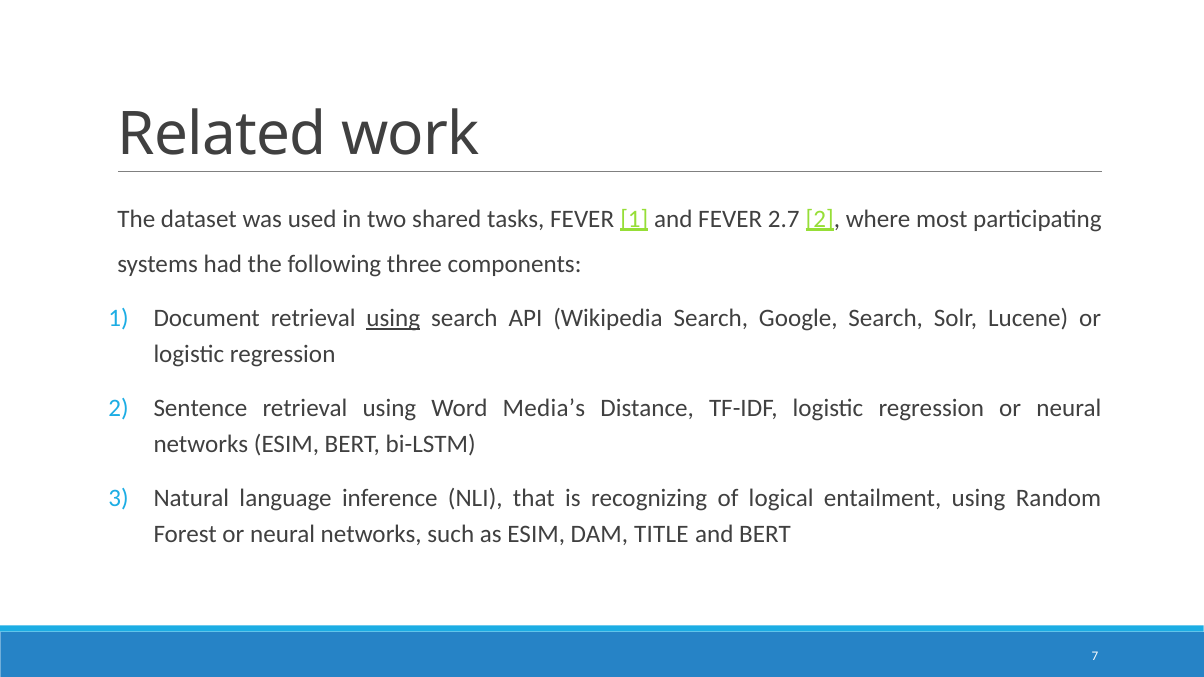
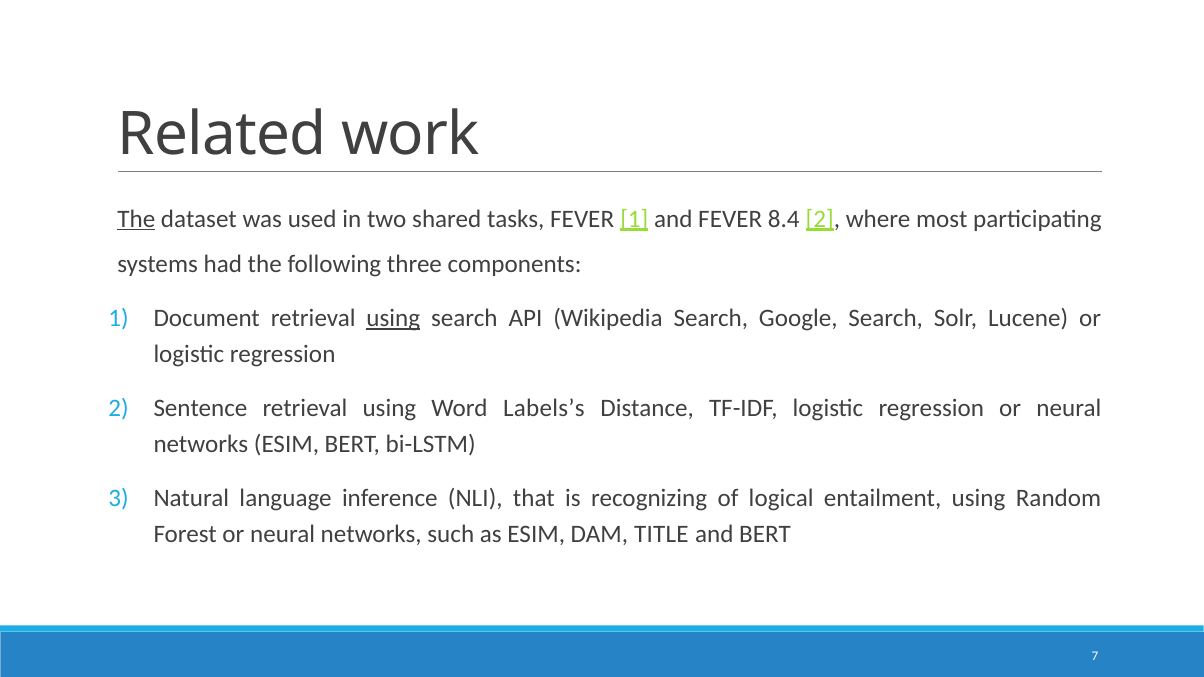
The at (136, 219) underline: none -> present
2.7: 2.7 -> 8.4
Media’s: Media’s -> Labels’s
